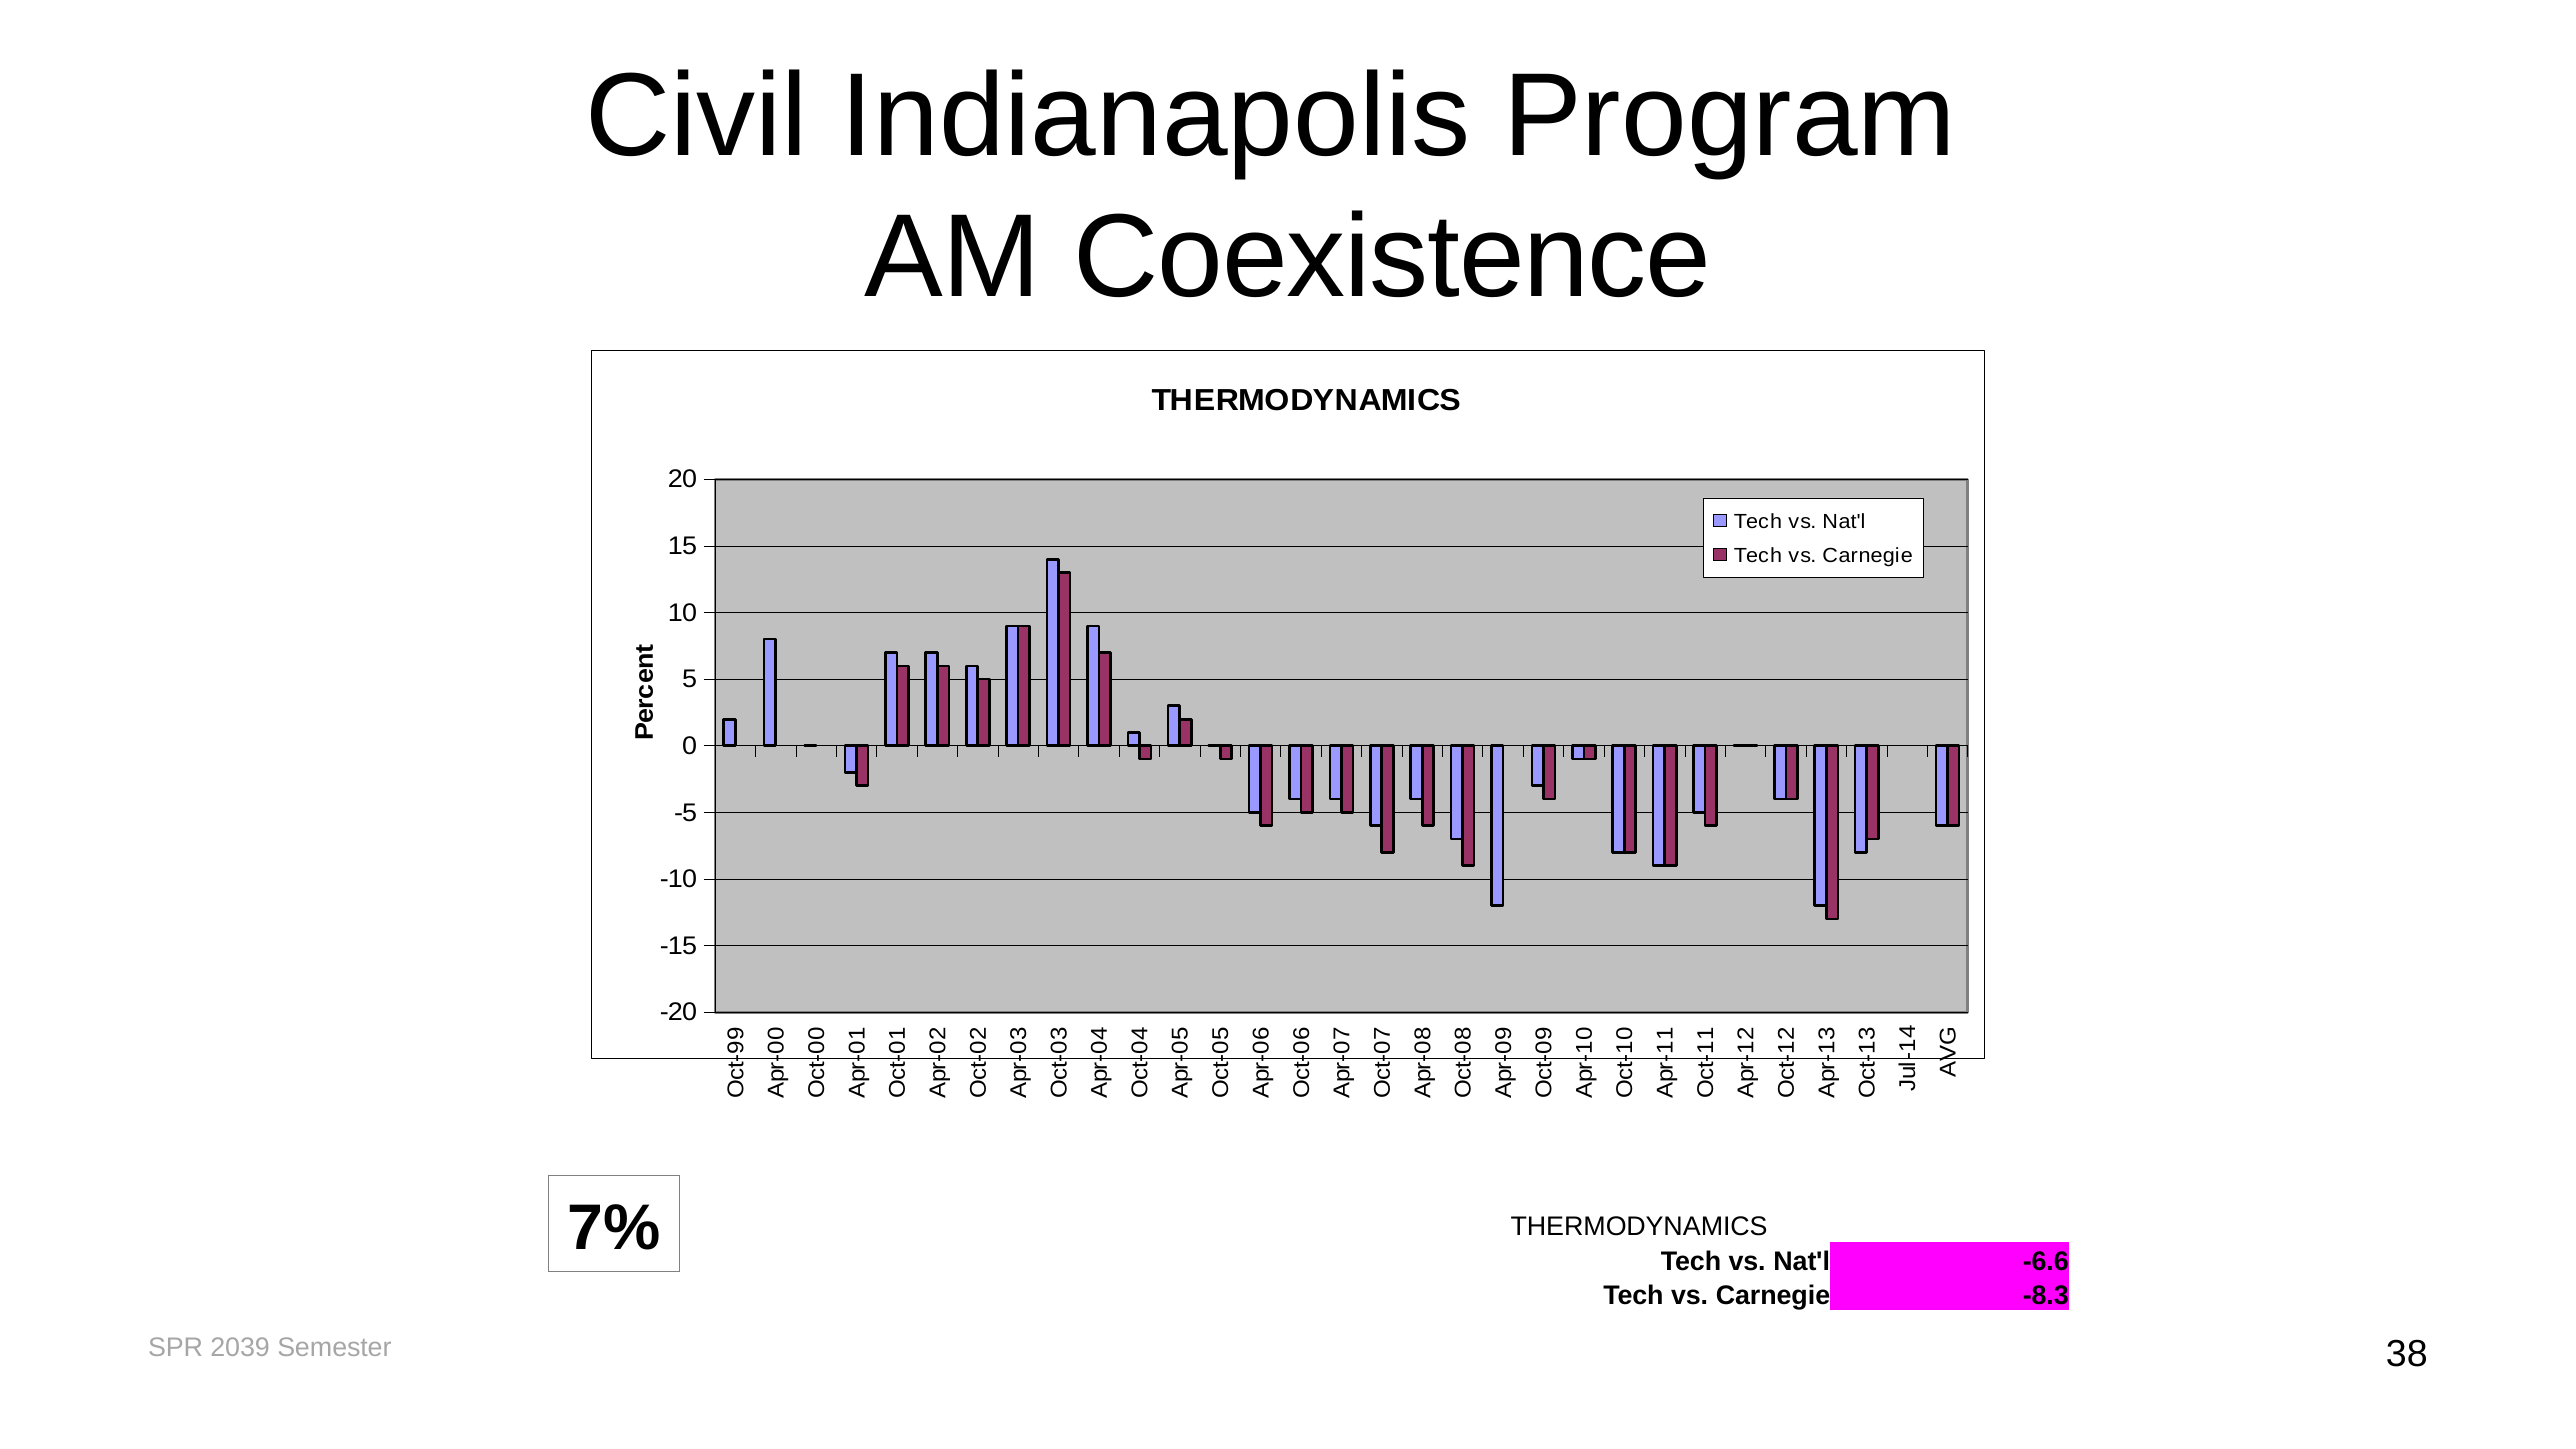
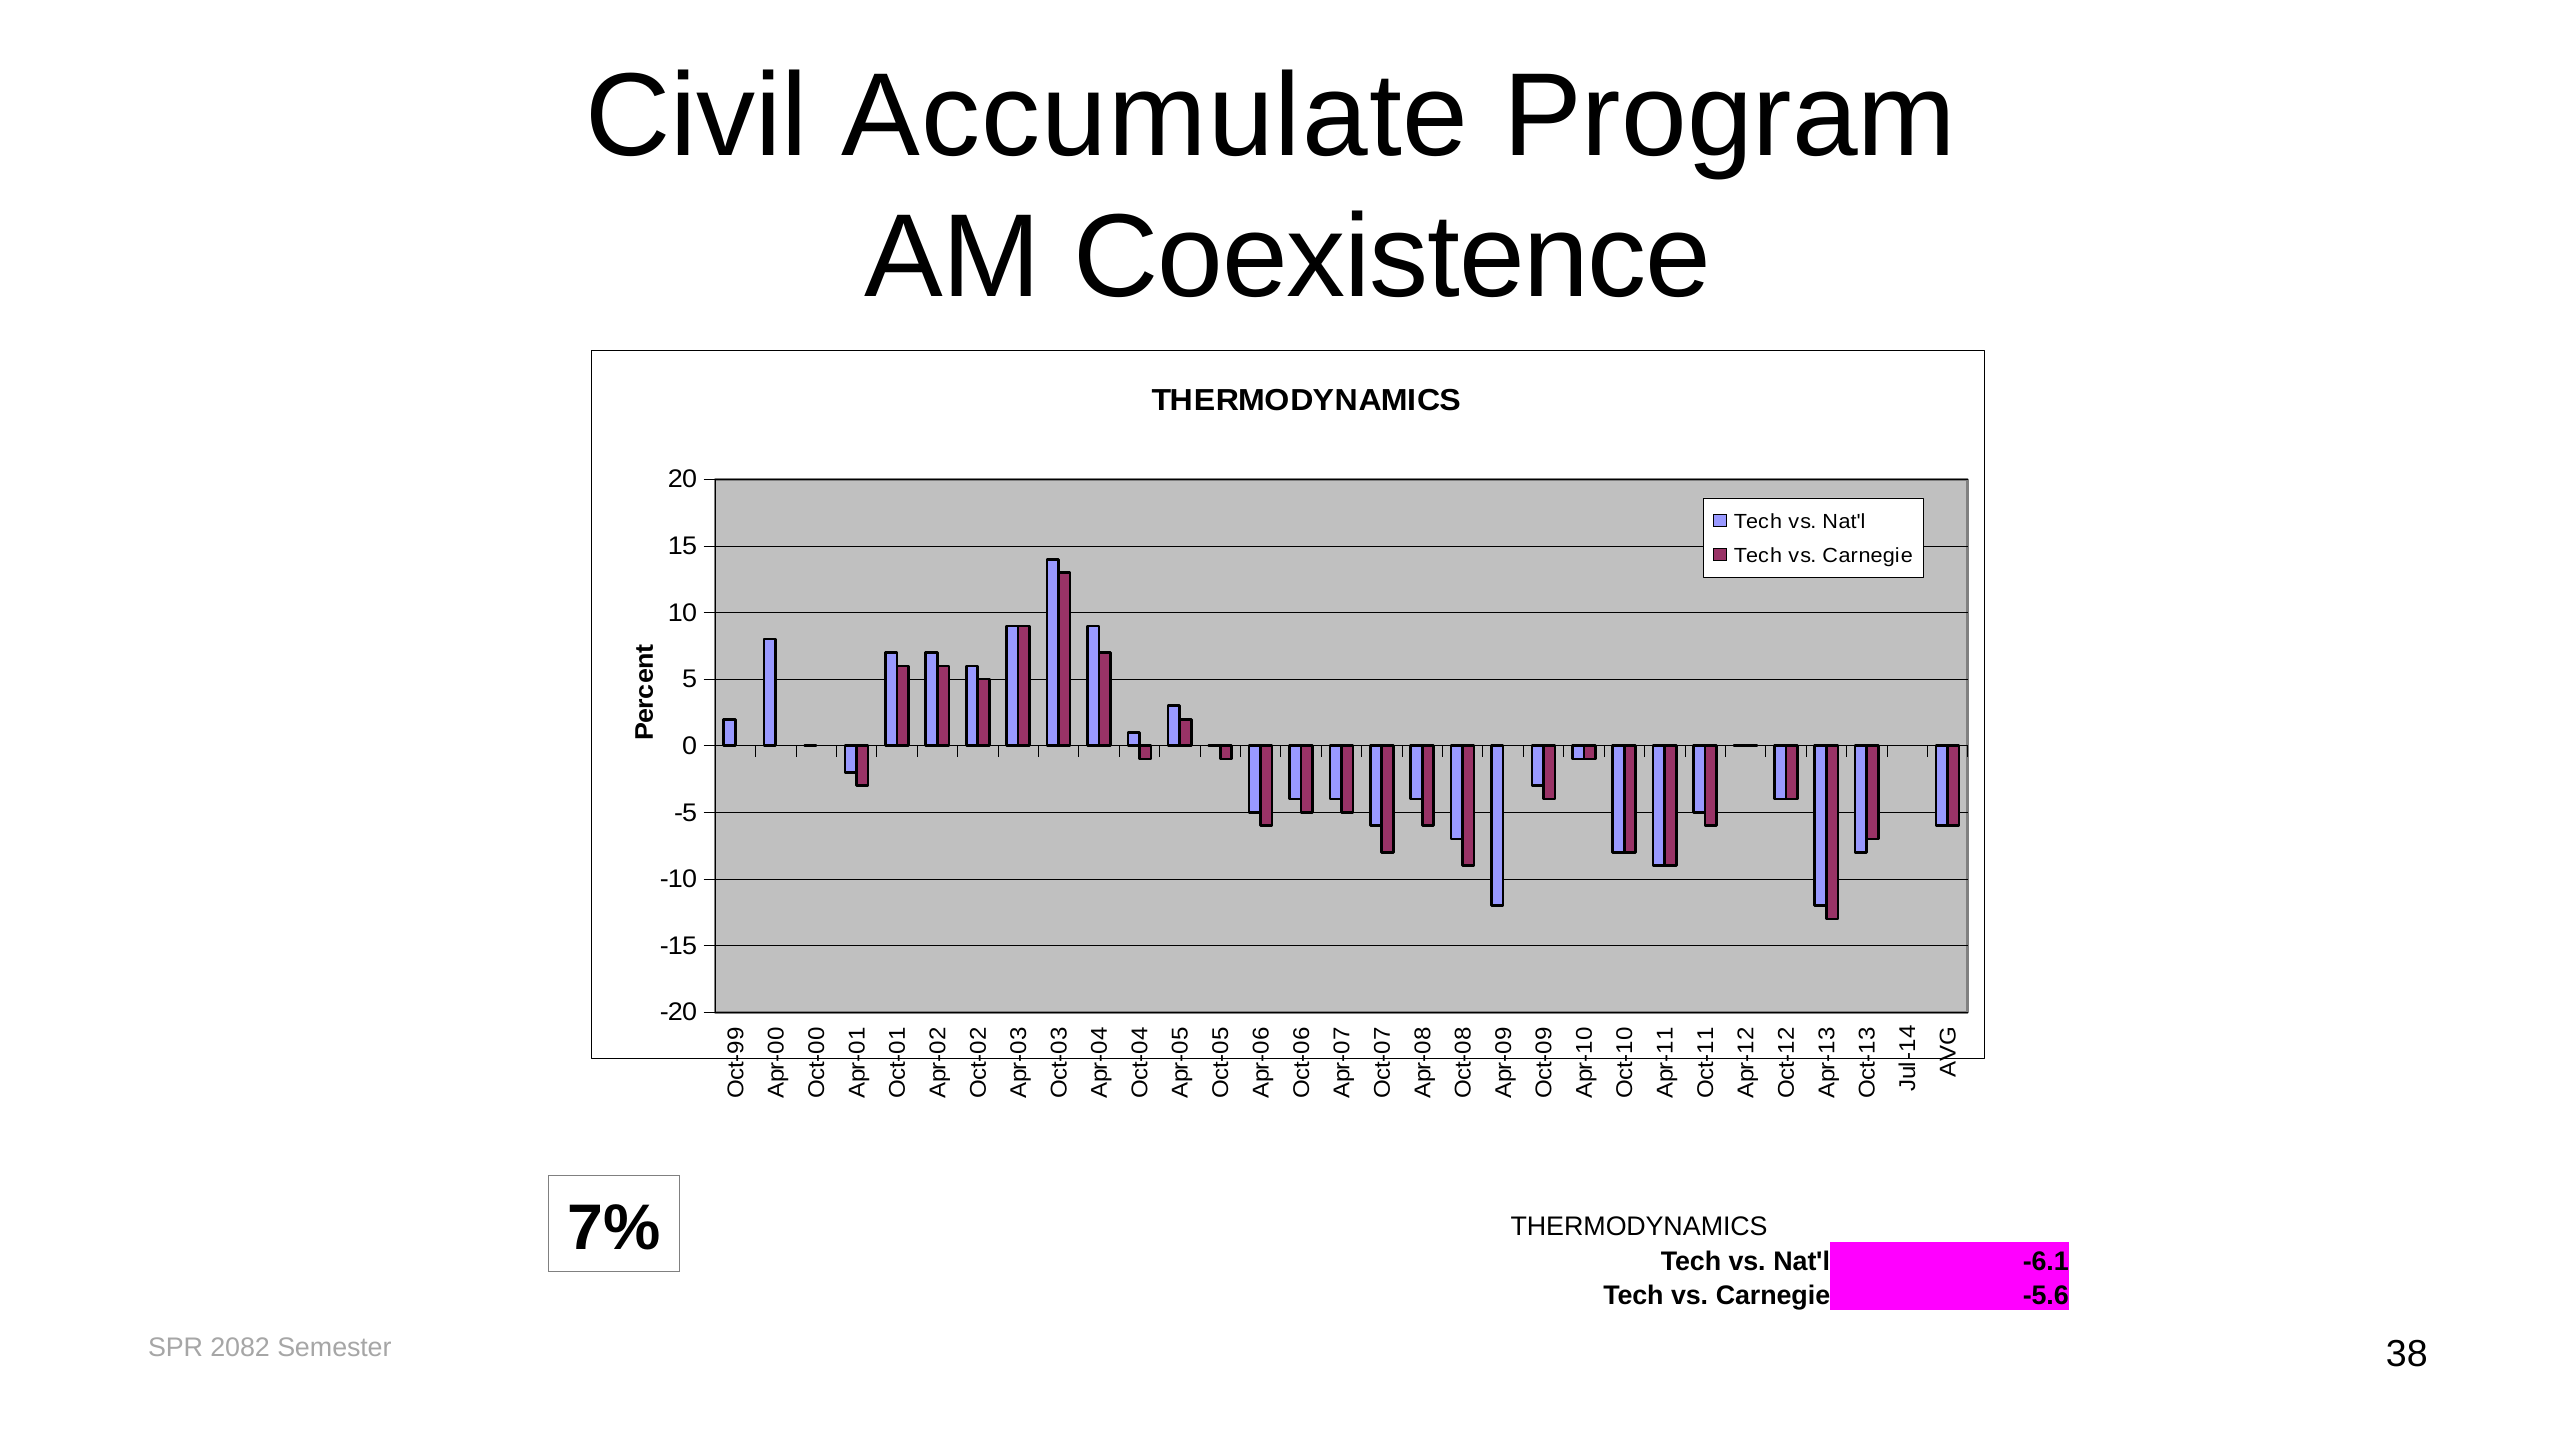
Indianapolis: Indianapolis -> Accumulate
-6.6: -6.6 -> -6.1
-8.3: -8.3 -> -5.6
2039: 2039 -> 2082
